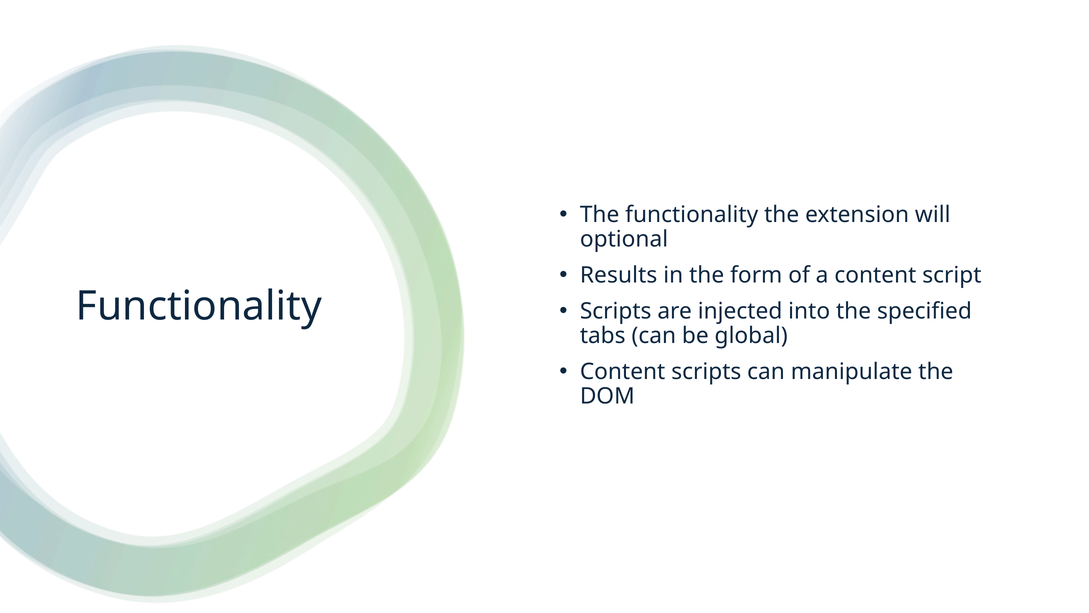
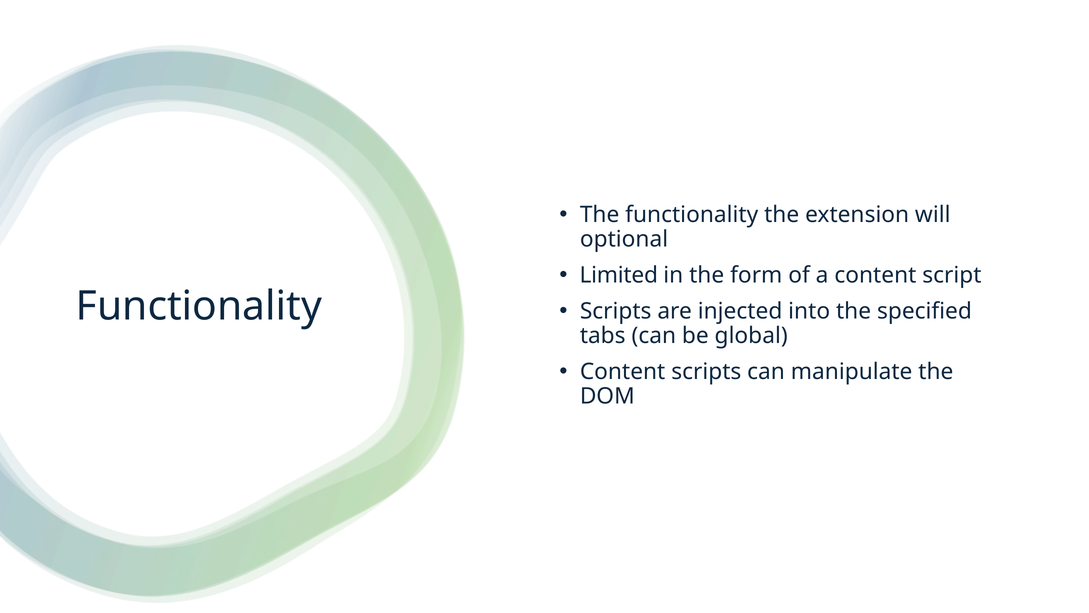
Results: Results -> Limited
